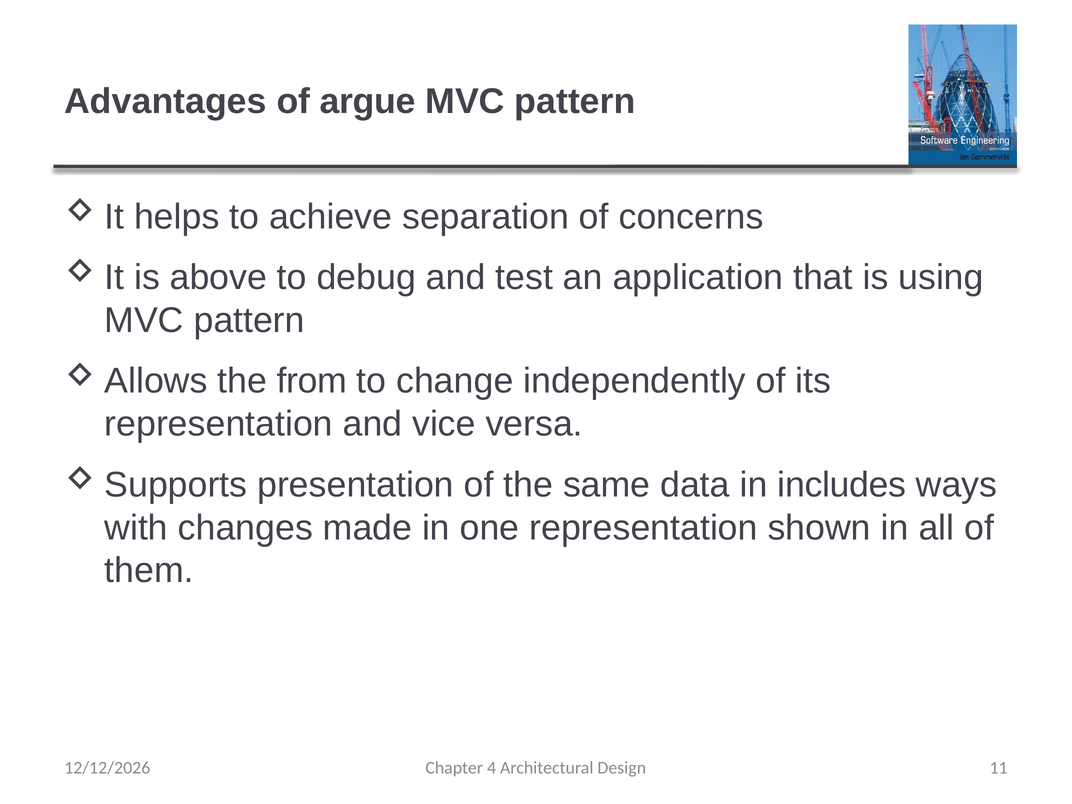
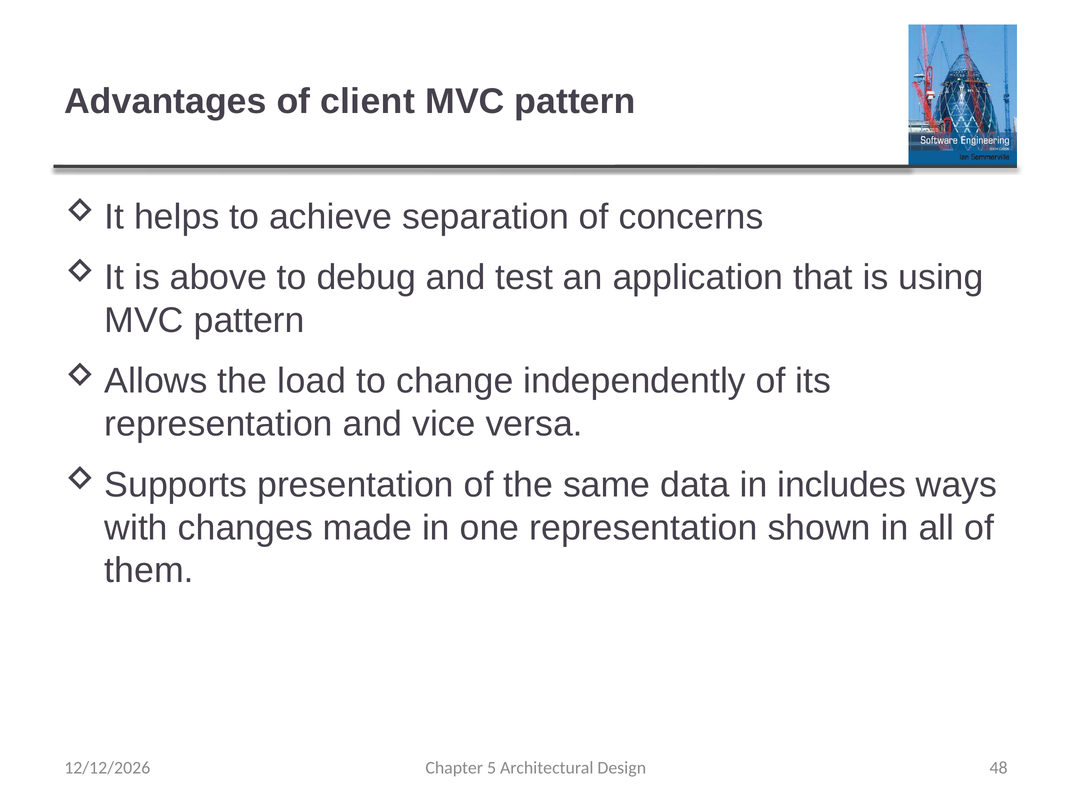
argue: argue -> client
from: from -> load
4: 4 -> 5
11: 11 -> 48
